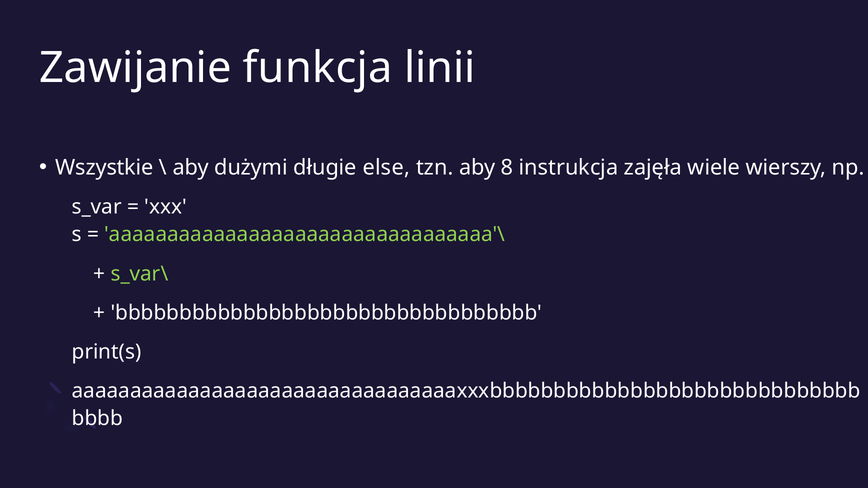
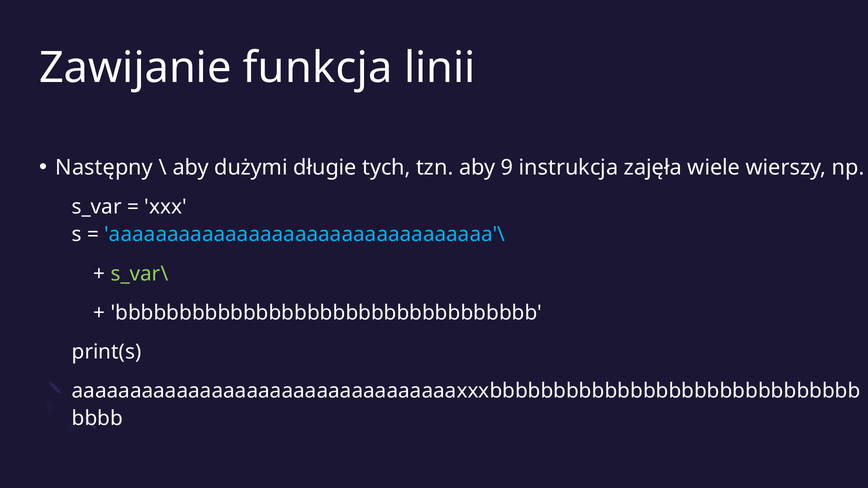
Wszystkie: Wszystkie -> Następny
else: else -> tych
8: 8 -> 9
aaaaaaaaaaaaaaaaaaaaaaaaaaaaaaaaa'\ colour: light green -> light blue
